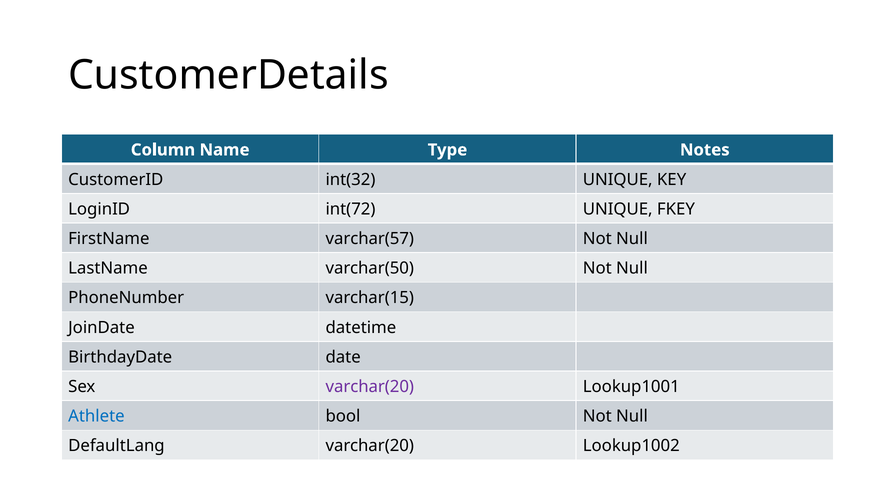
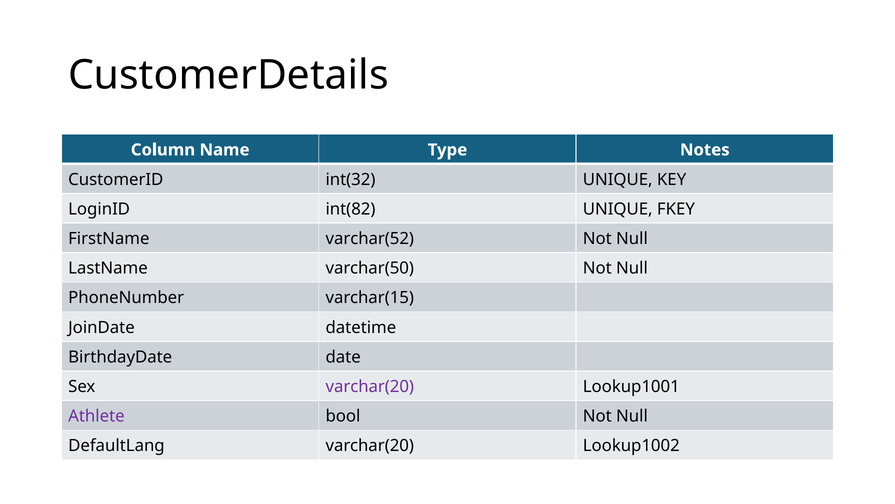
int(72: int(72 -> int(82
varchar(57: varchar(57 -> varchar(52
Athlete colour: blue -> purple
